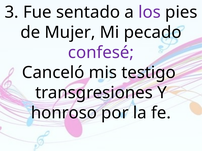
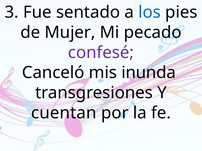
los colour: purple -> blue
testigo: testigo -> inunda
honroso: honroso -> cuentan
